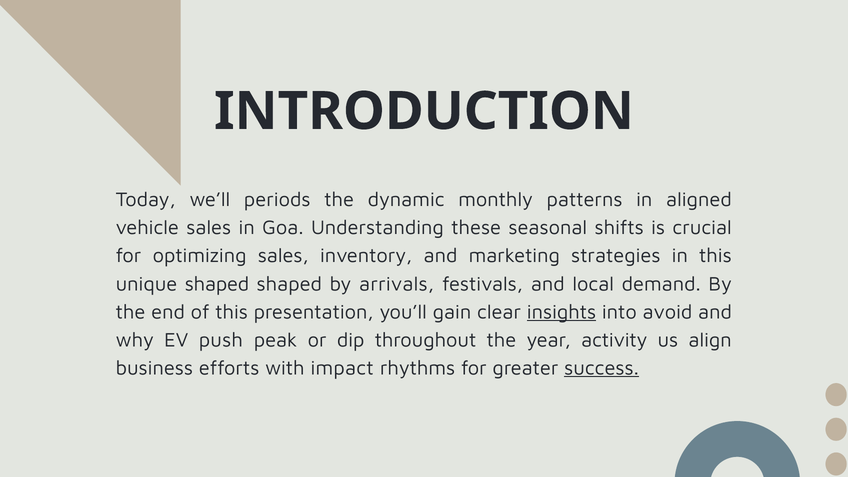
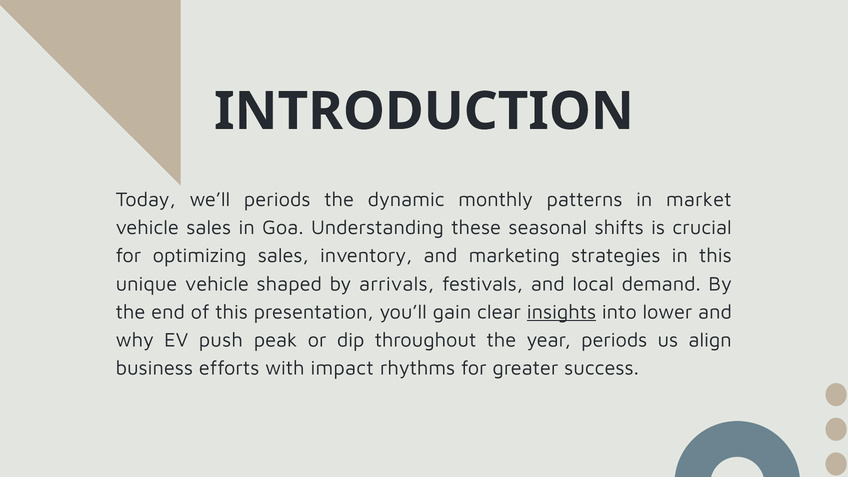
aligned: aligned -> market
unique shaped: shaped -> vehicle
avoid: avoid -> lower
year activity: activity -> periods
success underline: present -> none
